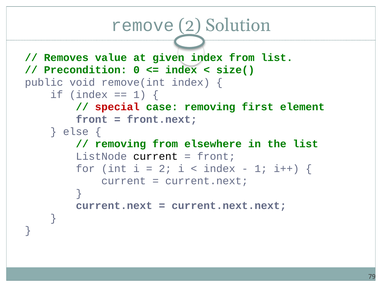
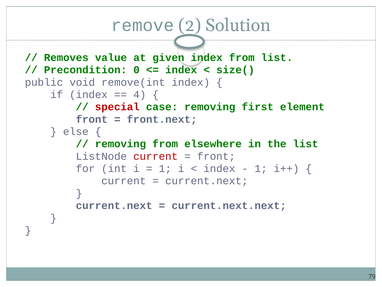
1 at (140, 94): 1 -> 4
current at (156, 156) colour: black -> red
2 at (165, 168): 2 -> 1
